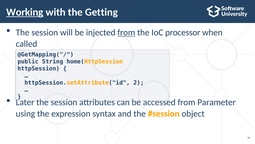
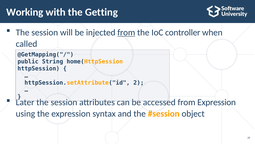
Working underline: present -> none
processor: processor -> controller
from Parameter: Parameter -> Expression
